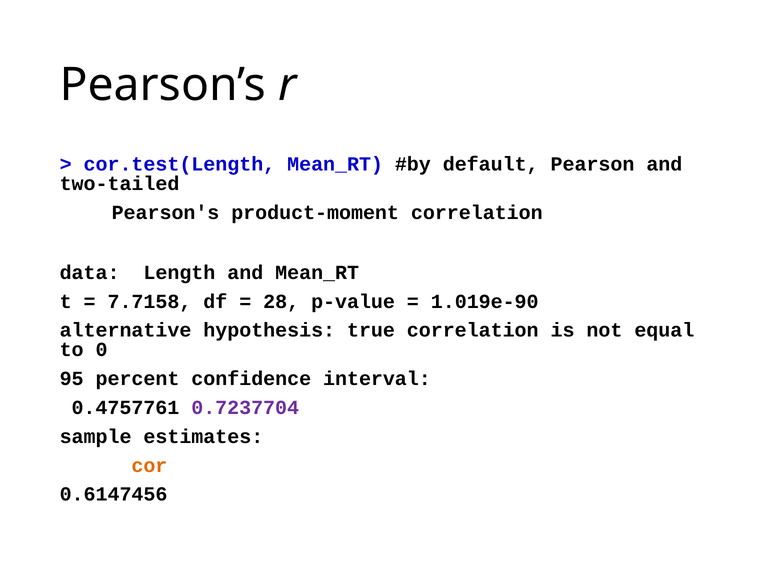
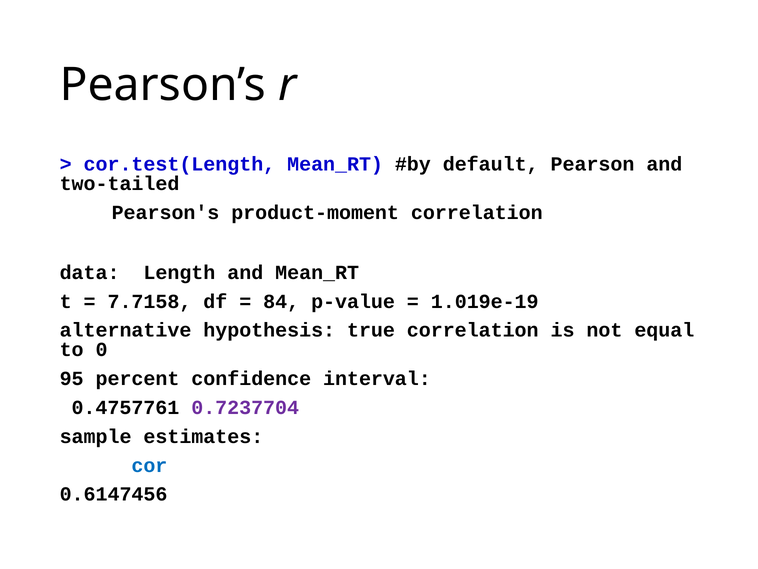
28: 28 -> 84
1.019e-90: 1.019e-90 -> 1.019e-19
cor colour: orange -> blue
